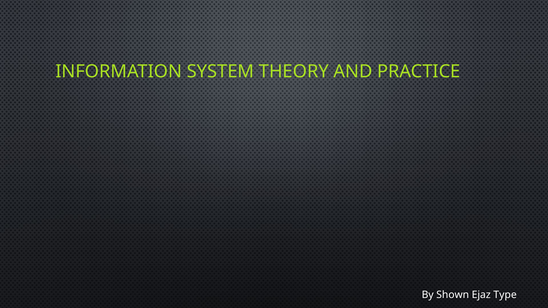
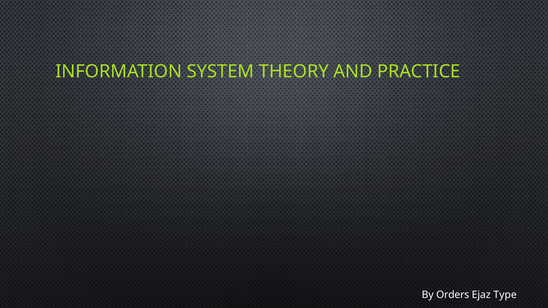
Shown: Shown -> Orders
